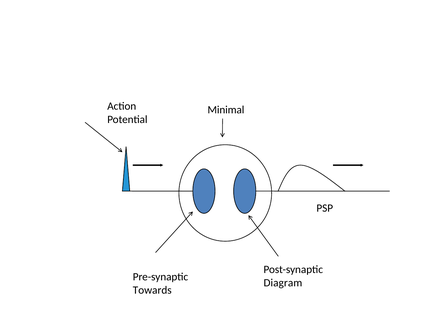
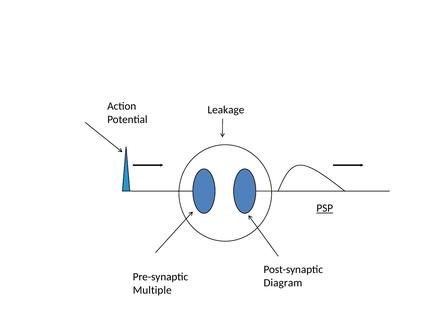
Minimal: Minimal -> Leakage
PSP underline: none -> present
Towards: Towards -> Multiple
